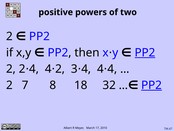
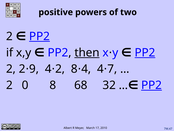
PP2 at (39, 36) underline: none -> present
then underline: none -> present
2 4: 4 -> 9
2 3: 3 -> 8
4 4 4: 4 -> 7
7: 7 -> 0
18: 18 -> 68
